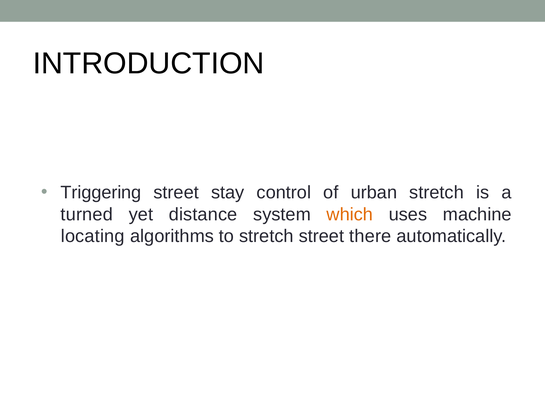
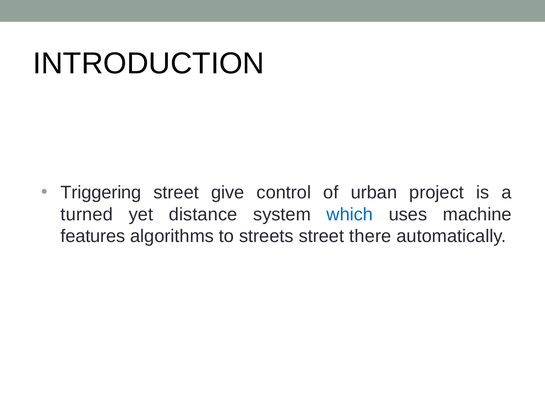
stay: stay -> give
urban stretch: stretch -> project
which colour: orange -> blue
locating: locating -> features
to stretch: stretch -> streets
